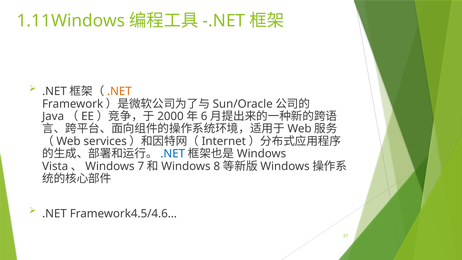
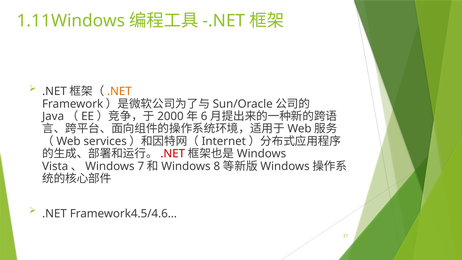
.NET at (173, 154) colour: blue -> red
